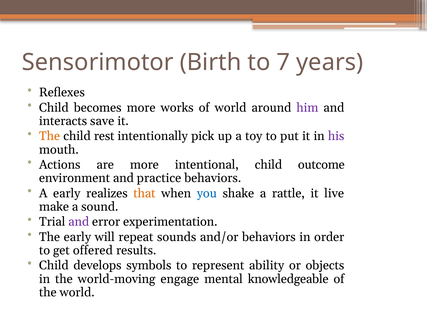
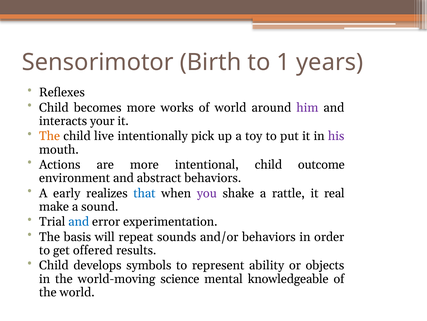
7: 7 -> 1
save: save -> your
rest: rest -> live
practice: practice -> abstract
that colour: orange -> blue
you colour: blue -> purple
live: live -> real
and at (79, 221) colour: purple -> blue
The early: early -> basis
engage: engage -> science
